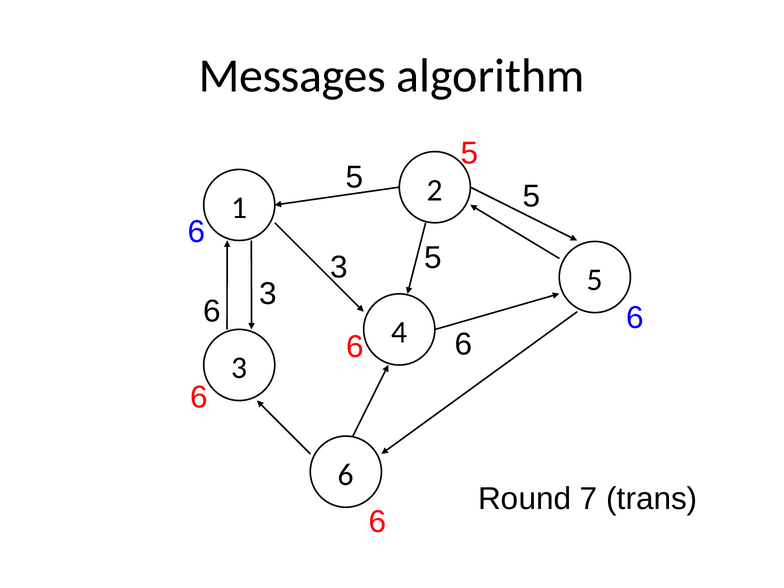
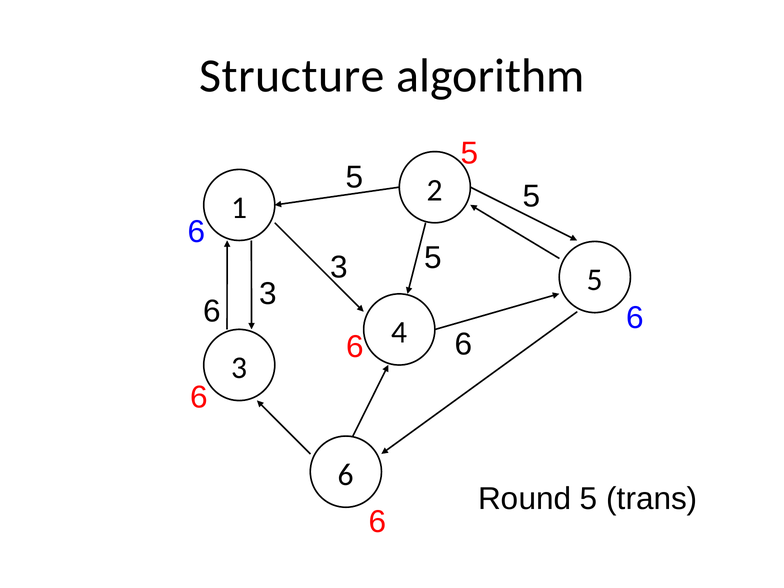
Messages: Messages -> Structure
Round 7: 7 -> 5
